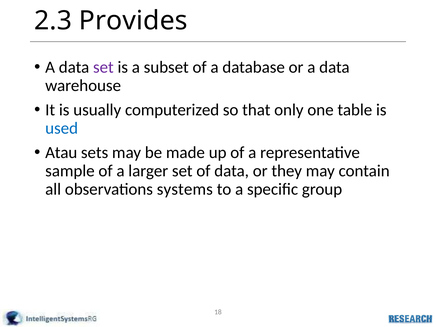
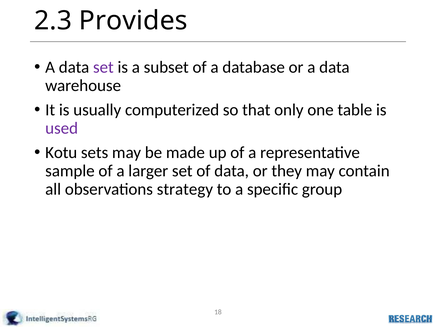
used colour: blue -> purple
Atau: Atau -> Kotu
systems: systems -> strategy
